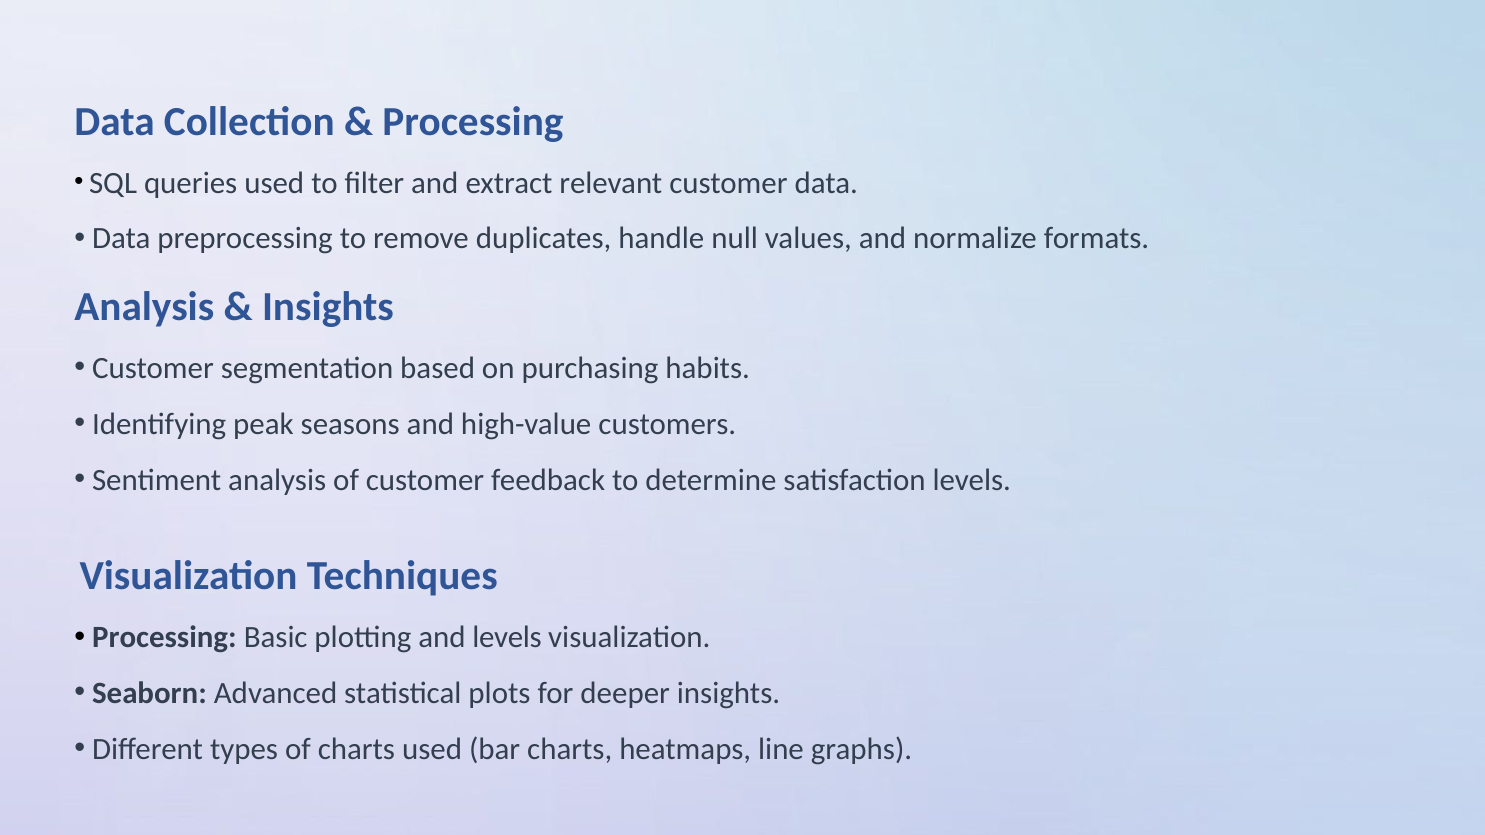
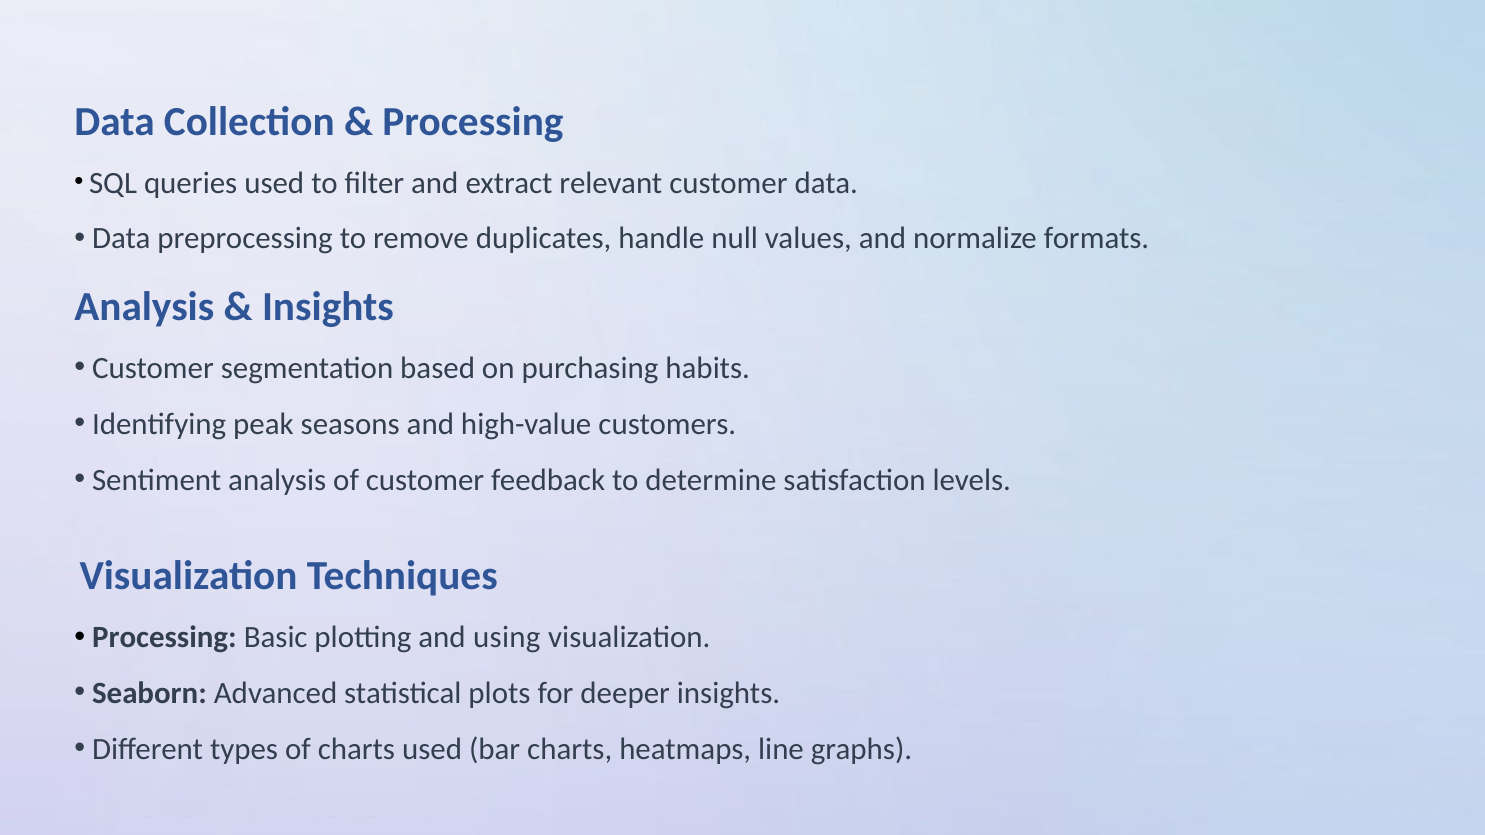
and levels: levels -> using
